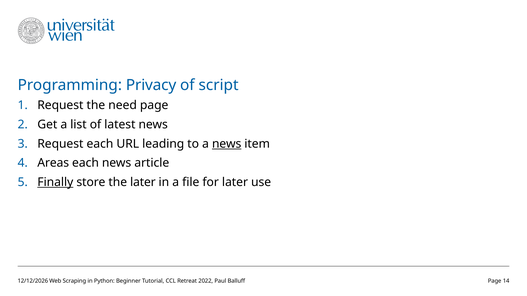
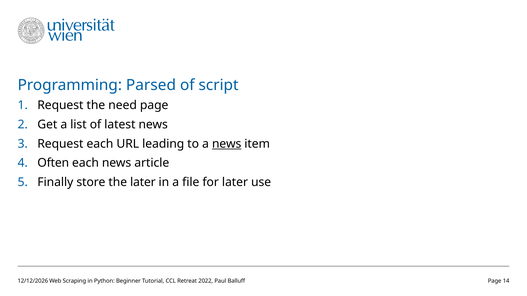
Privacy: Privacy -> Parsed
Areas: Areas -> Often
Finally underline: present -> none
